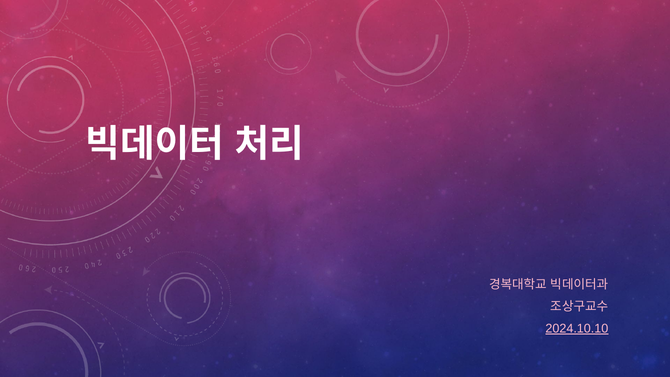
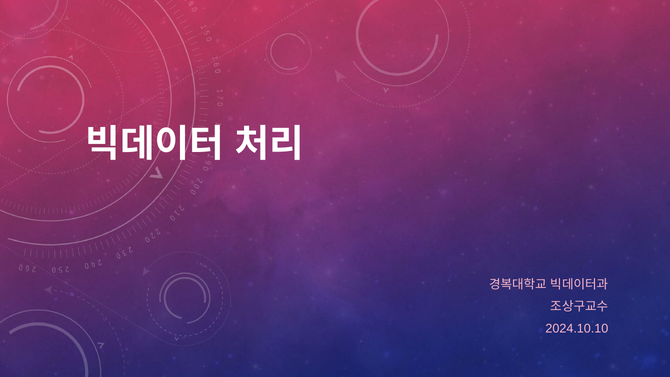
2024.10.10 underline: present -> none
